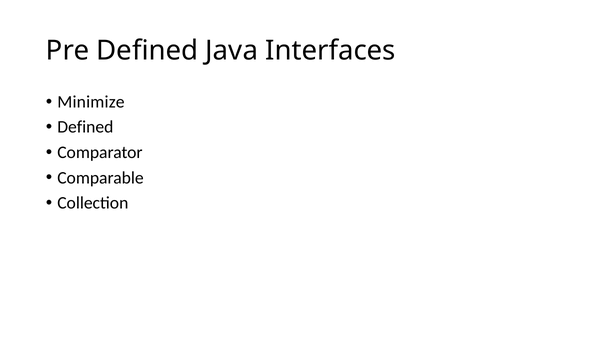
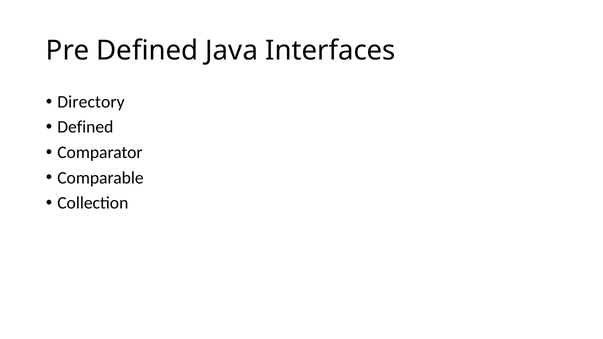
Minimize: Minimize -> Directory
